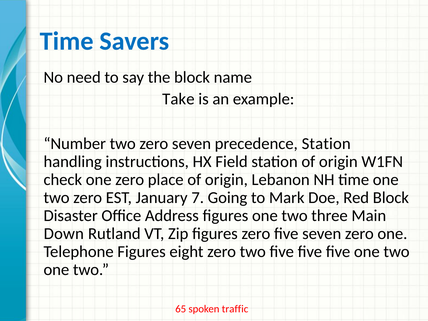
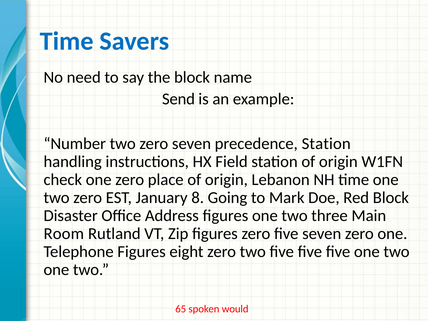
Take: Take -> Send
7: 7 -> 8
Down: Down -> Room
traffic: traffic -> would
